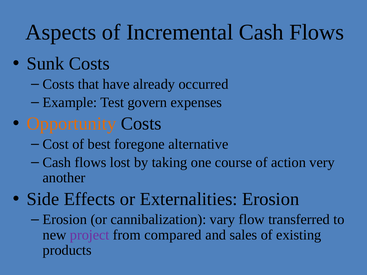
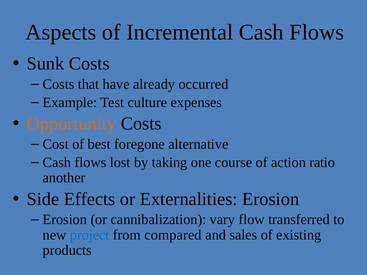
govern: govern -> culture
very: very -> ratio
project colour: purple -> blue
